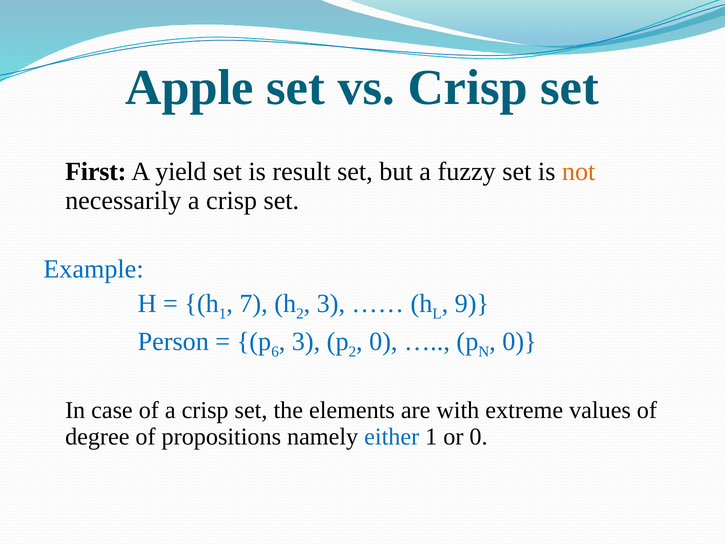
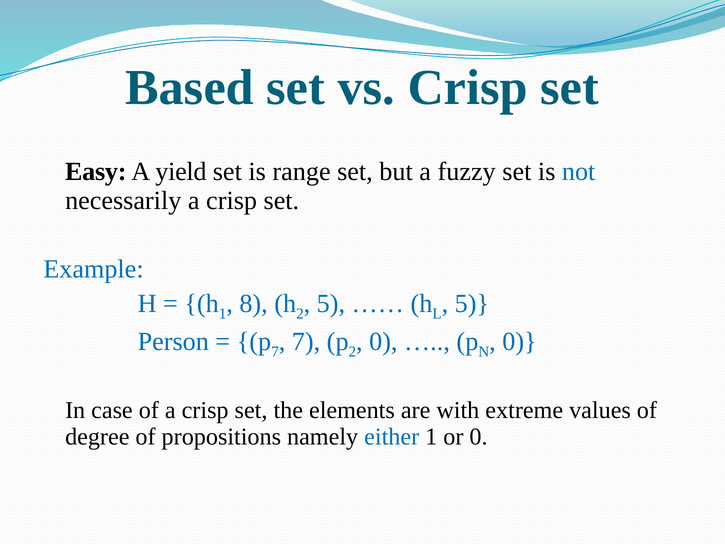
Apple: Apple -> Based
First: First -> Easy
result: result -> range
not colour: orange -> blue
7: 7 -> 8
3 at (331, 303): 3 -> 5
9 at (472, 303): 9 -> 5
6 at (275, 352): 6 -> 7
3 at (306, 342): 3 -> 7
